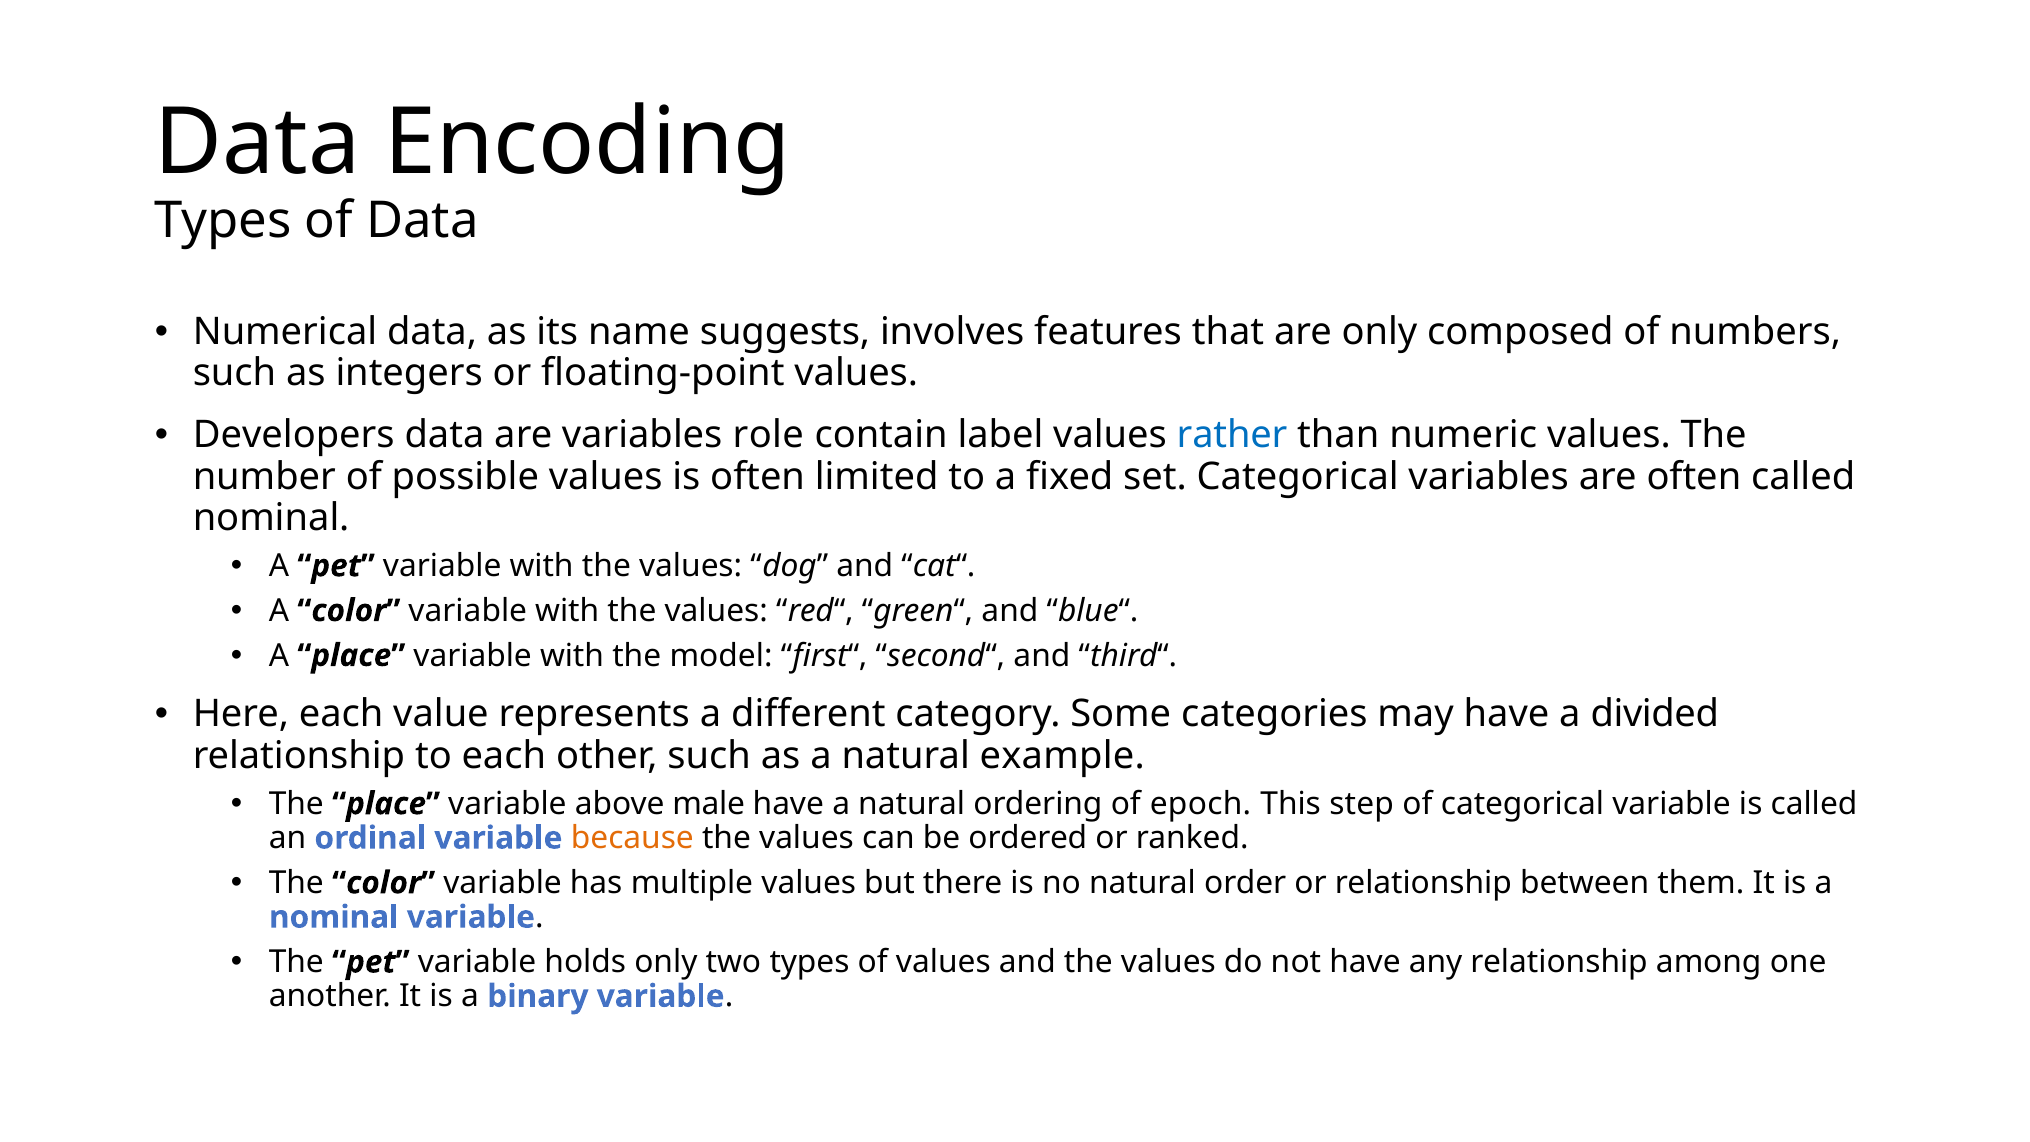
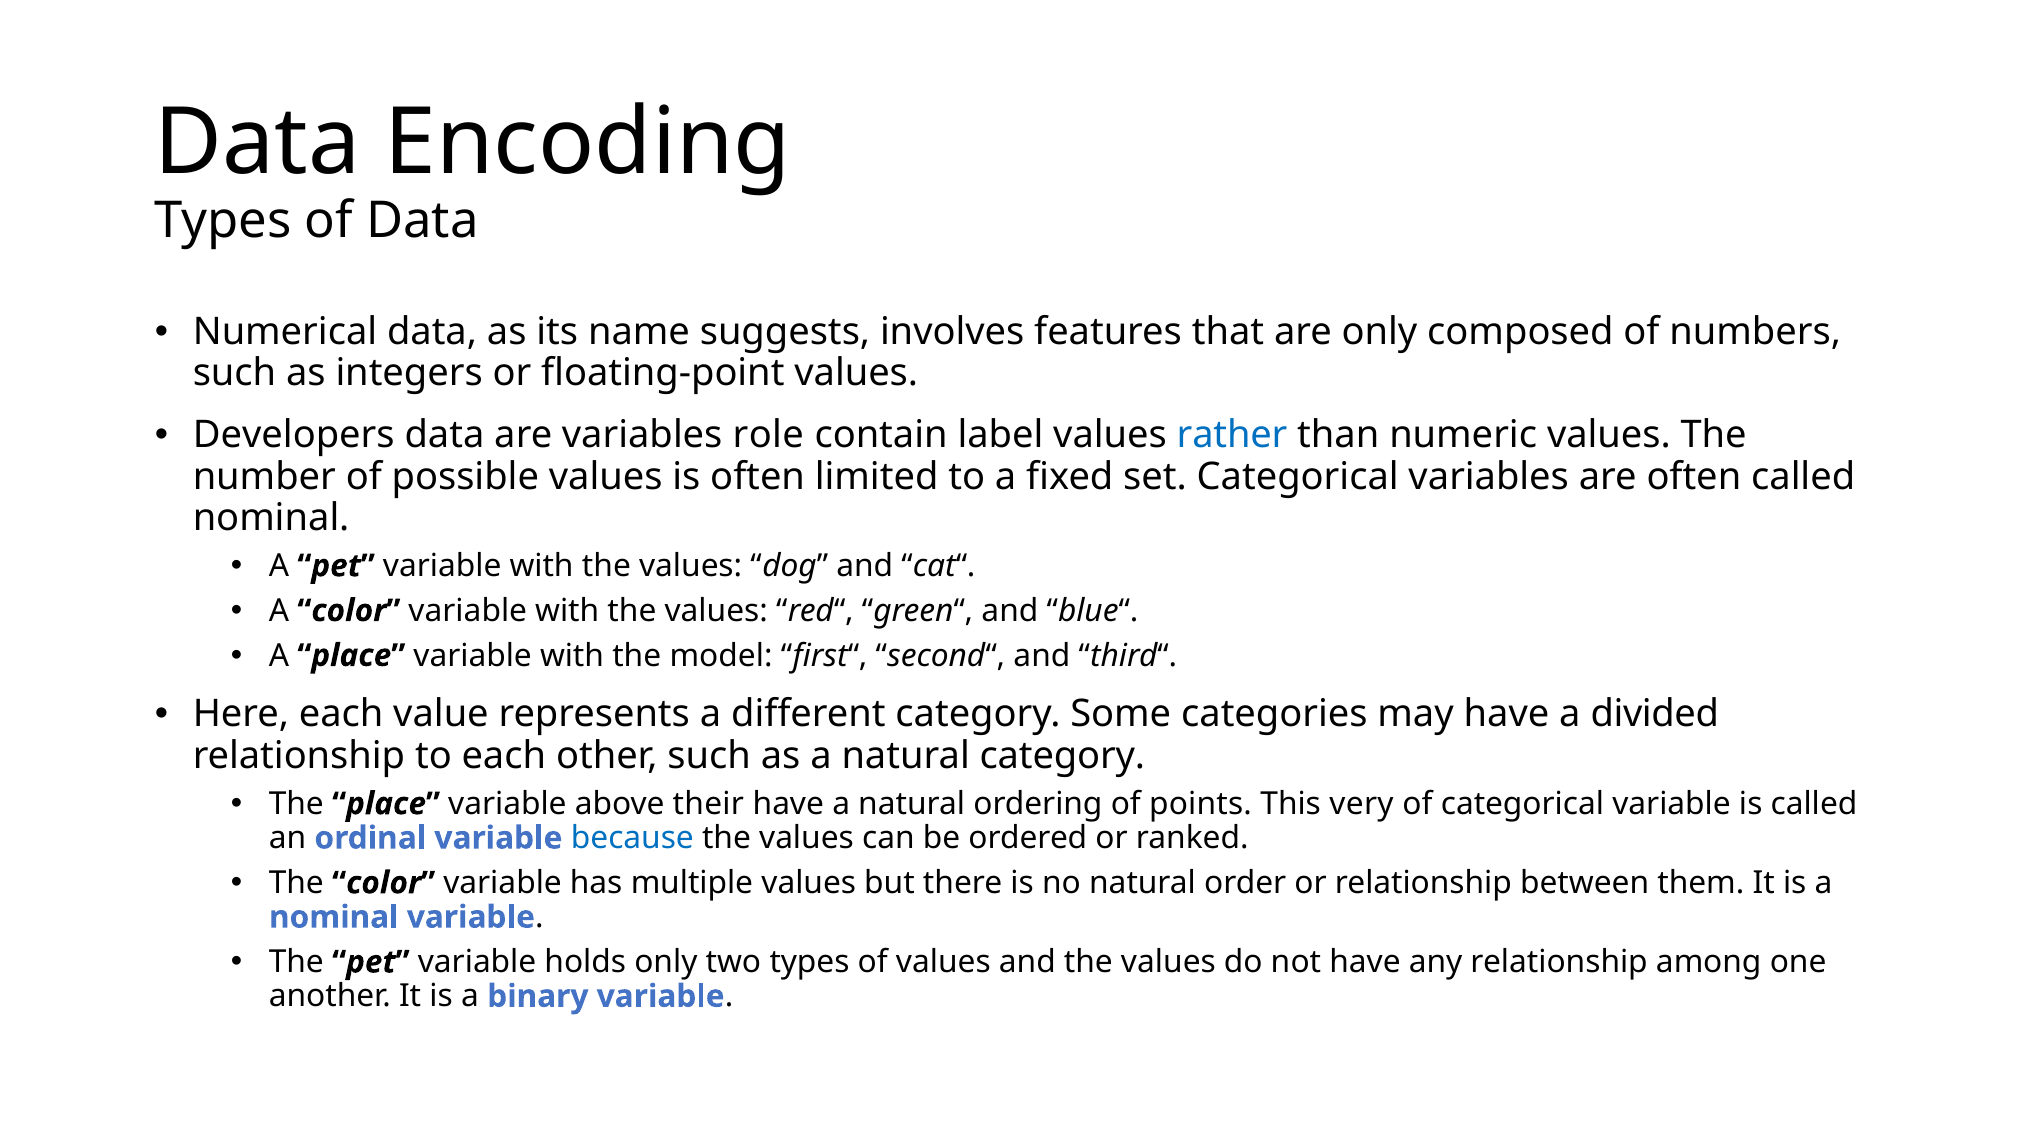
natural example: example -> category
male: male -> their
epoch: epoch -> points
step: step -> very
because colour: orange -> blue
